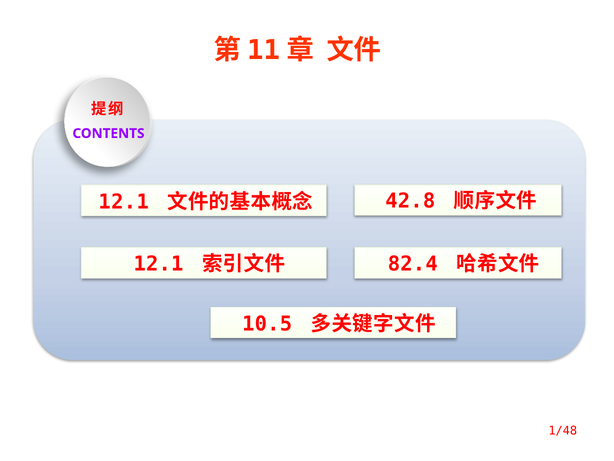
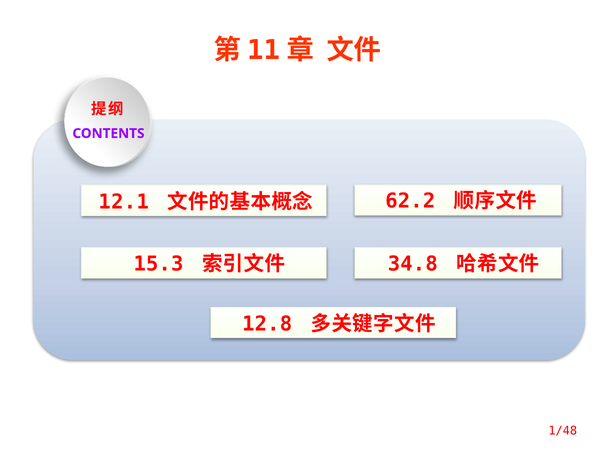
42.8: 42.8 -> 62.2
12.1 at (158, 264): 12.1 -> 15.3
82.4: 82.4 -> 34.8
10.5: 10.5 -> 12.8
